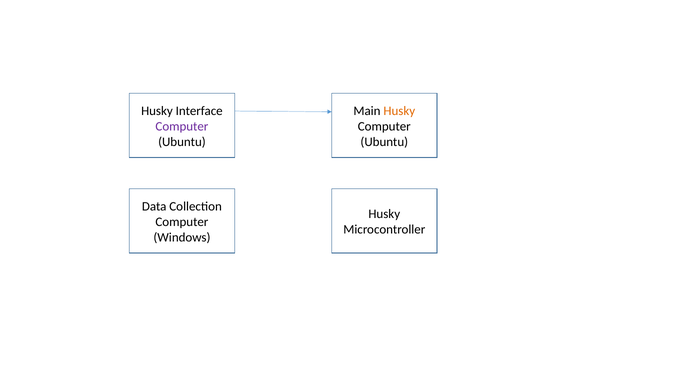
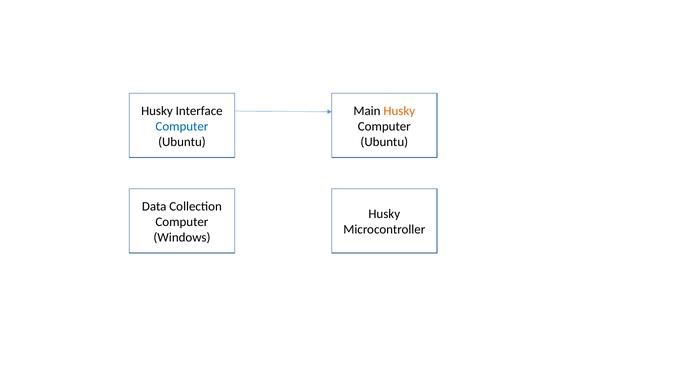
Computer at (182, 126) colour: purple -> blue
